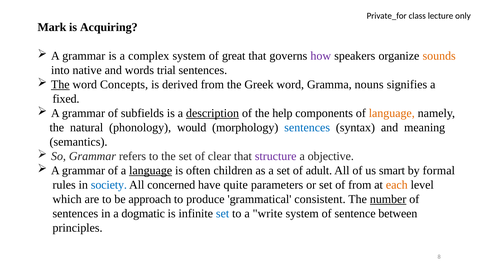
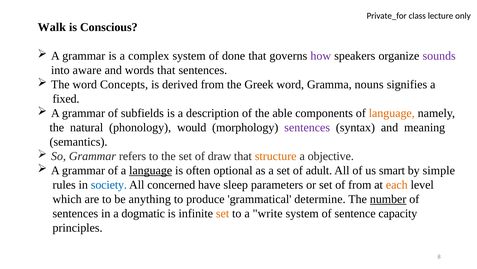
Mark: Mark -> Walk
Acquiring: Acquiring -> Conscious
great: great -> done
sounds colour: orange -> purple
native: native -> aware
words trial: trial -> that
The at (60, 84) underline: present -> none
description underline: present -> none
help: help -> able
sentences at (307, 127) colour: blue -> purple
clear: clear -> draw
structure colour: purple -> orange
children: children -> optional
formal: formal -> simple
quite: quite -> sleep
approach: approach -> anything
consistent: consistent -> determine
set at (223, 213) colour: blue -> orange
between: between -> capacity
